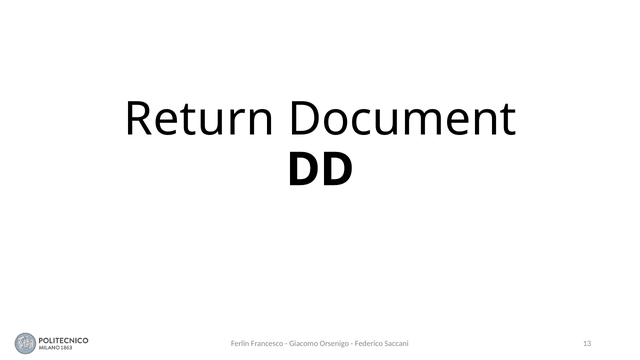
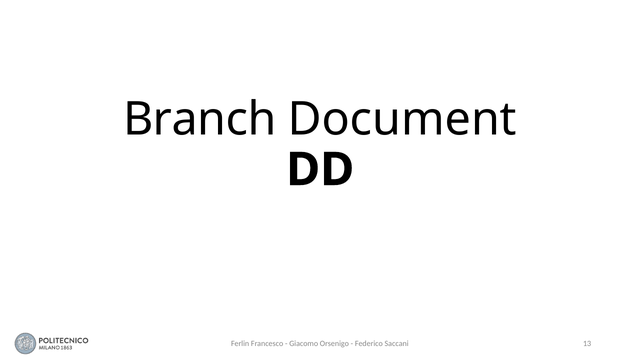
Return: Return -> Branch
